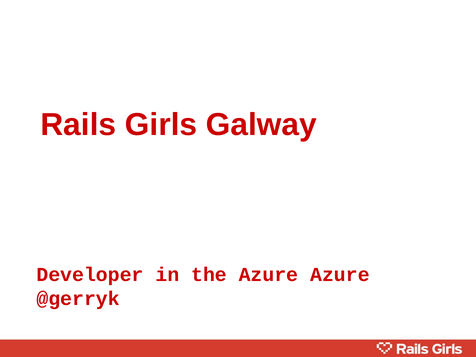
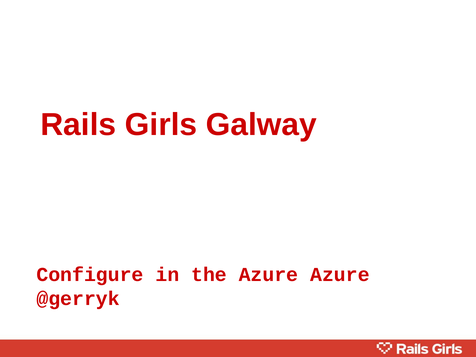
Developer: Developer -> Configure
